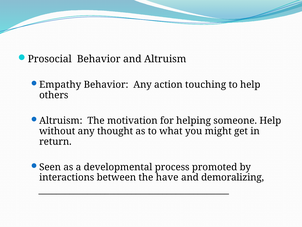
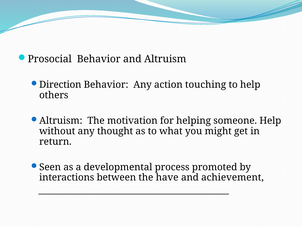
Empathy: Empathy -> Direction
demoralizing: demoralizing -> achievement
